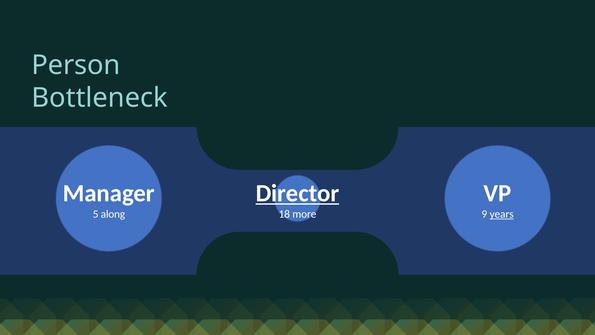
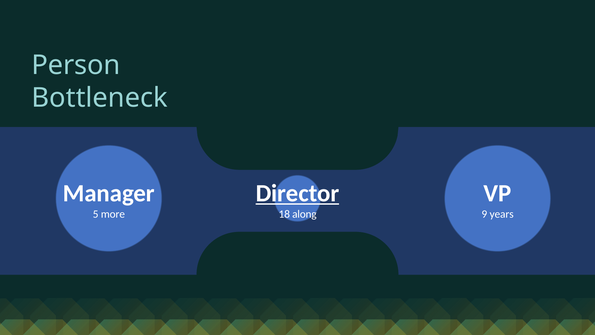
along: along -> more
more: more -> along
years underline: present -> none
